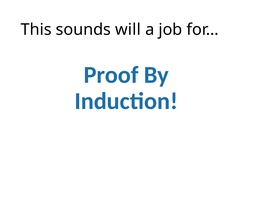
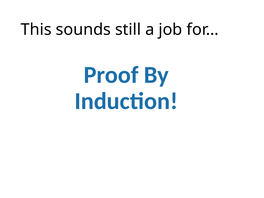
will: will -> still
